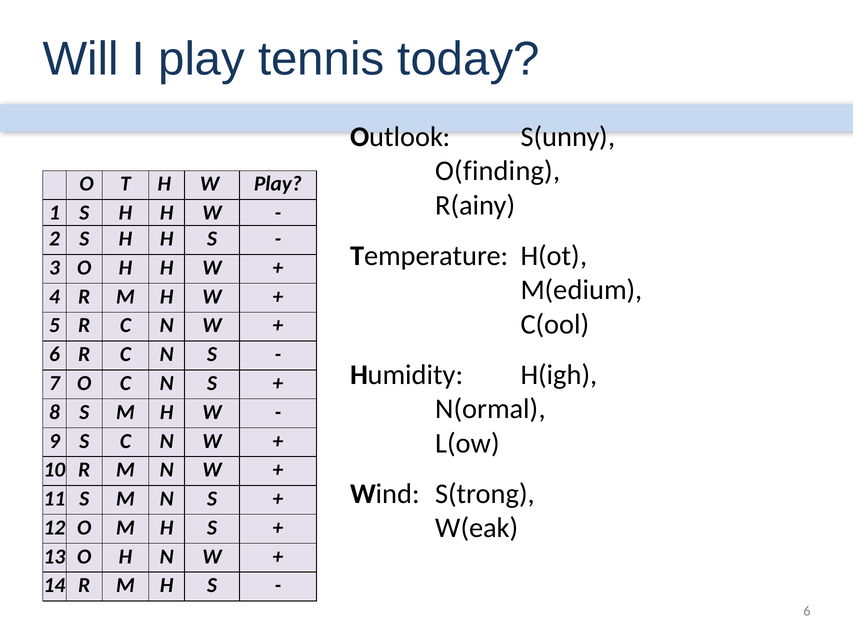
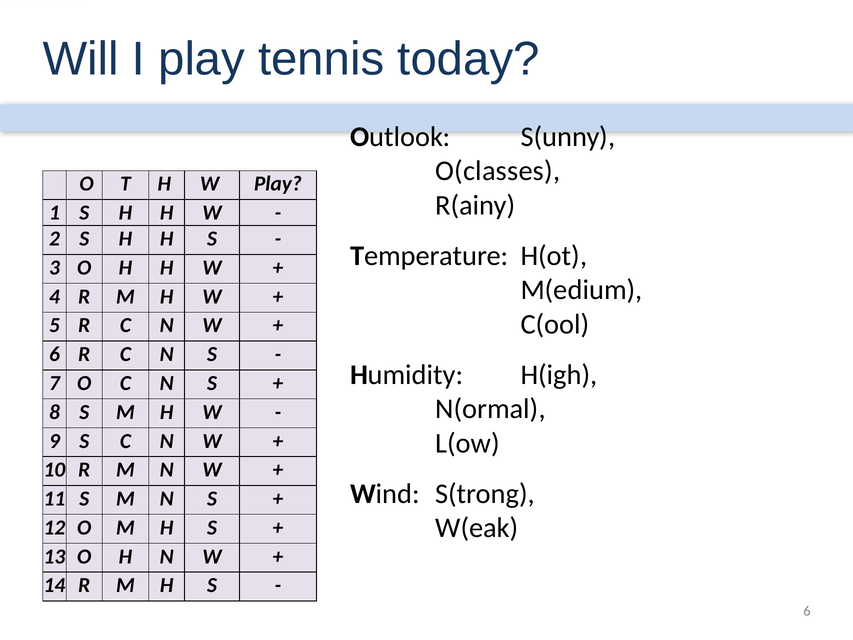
O(finding: O(finding -> O(classes
